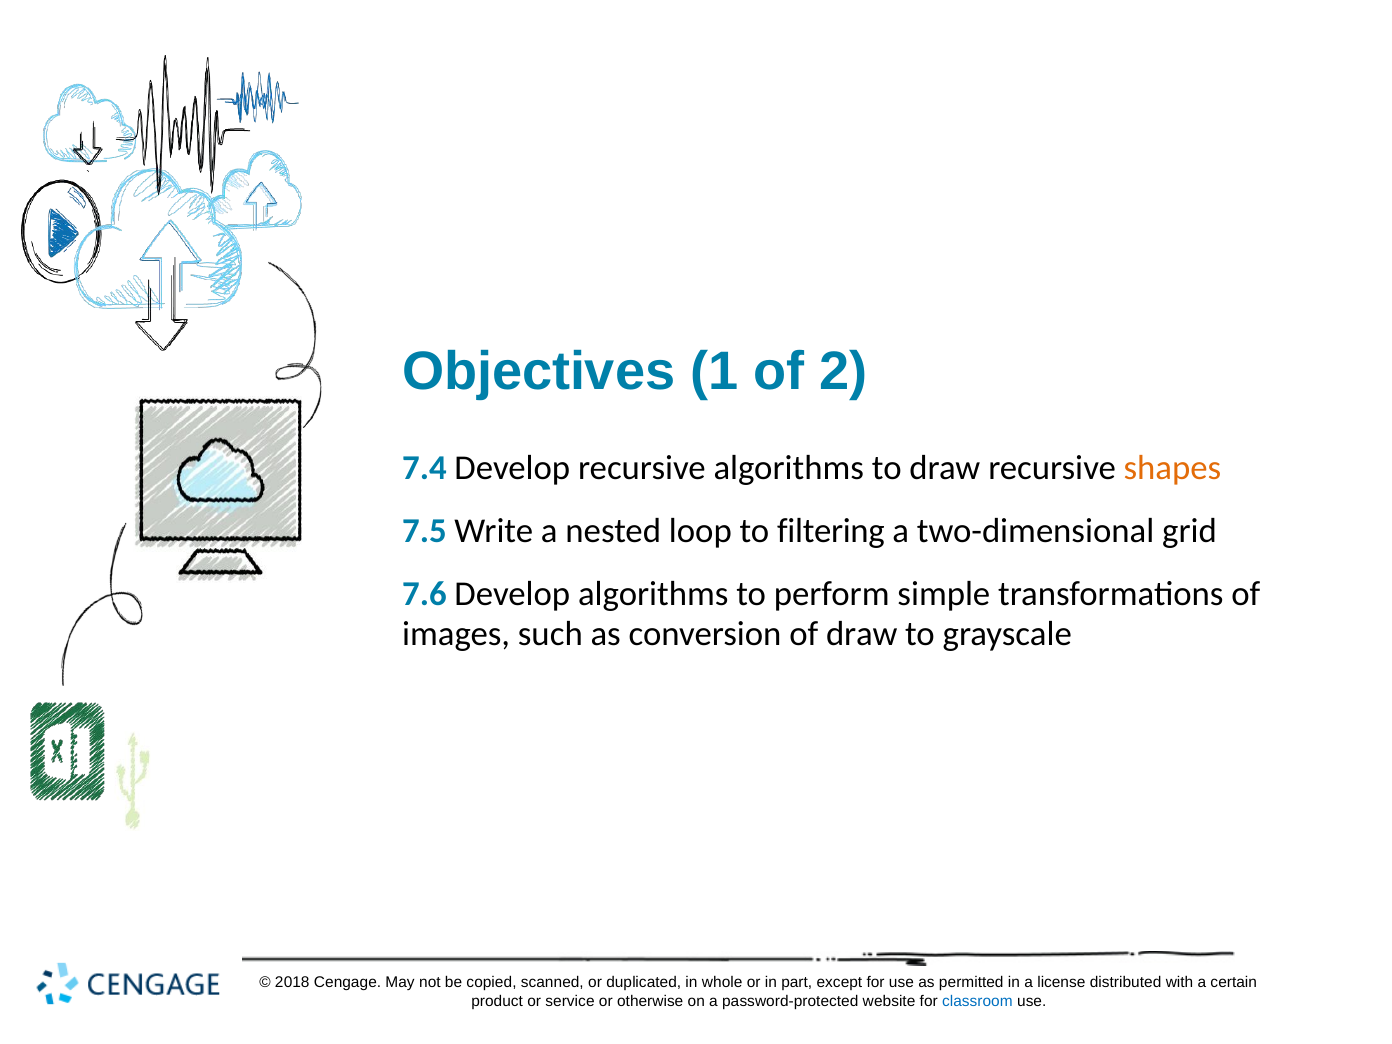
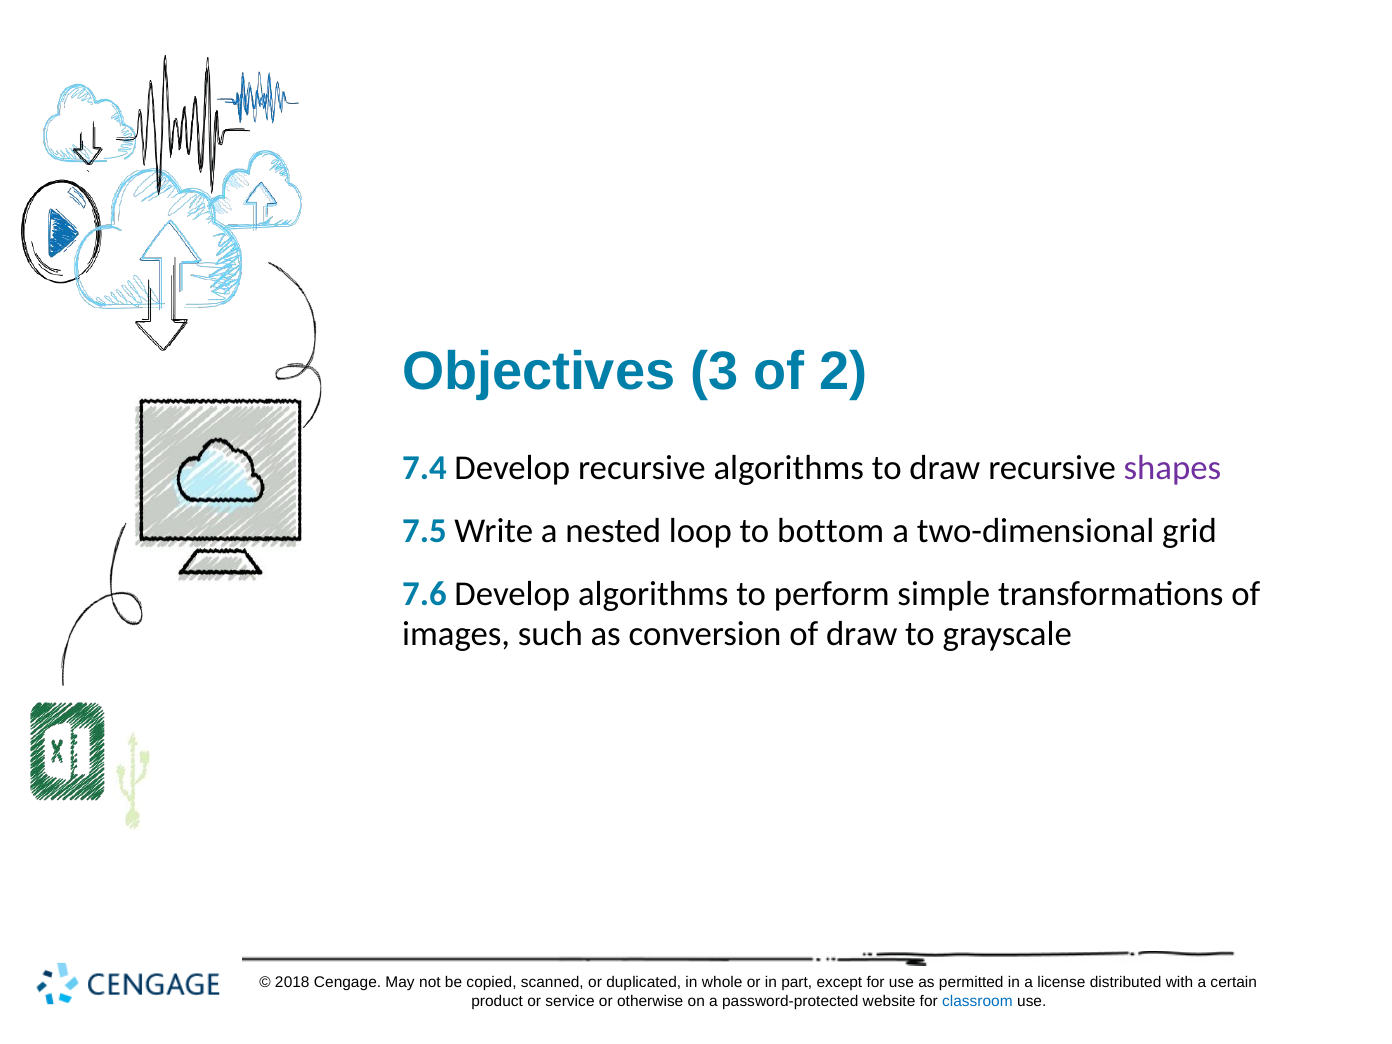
1: 1 -> 3
shapes colour: orange -> purple
filtering: filtering -> bottom
